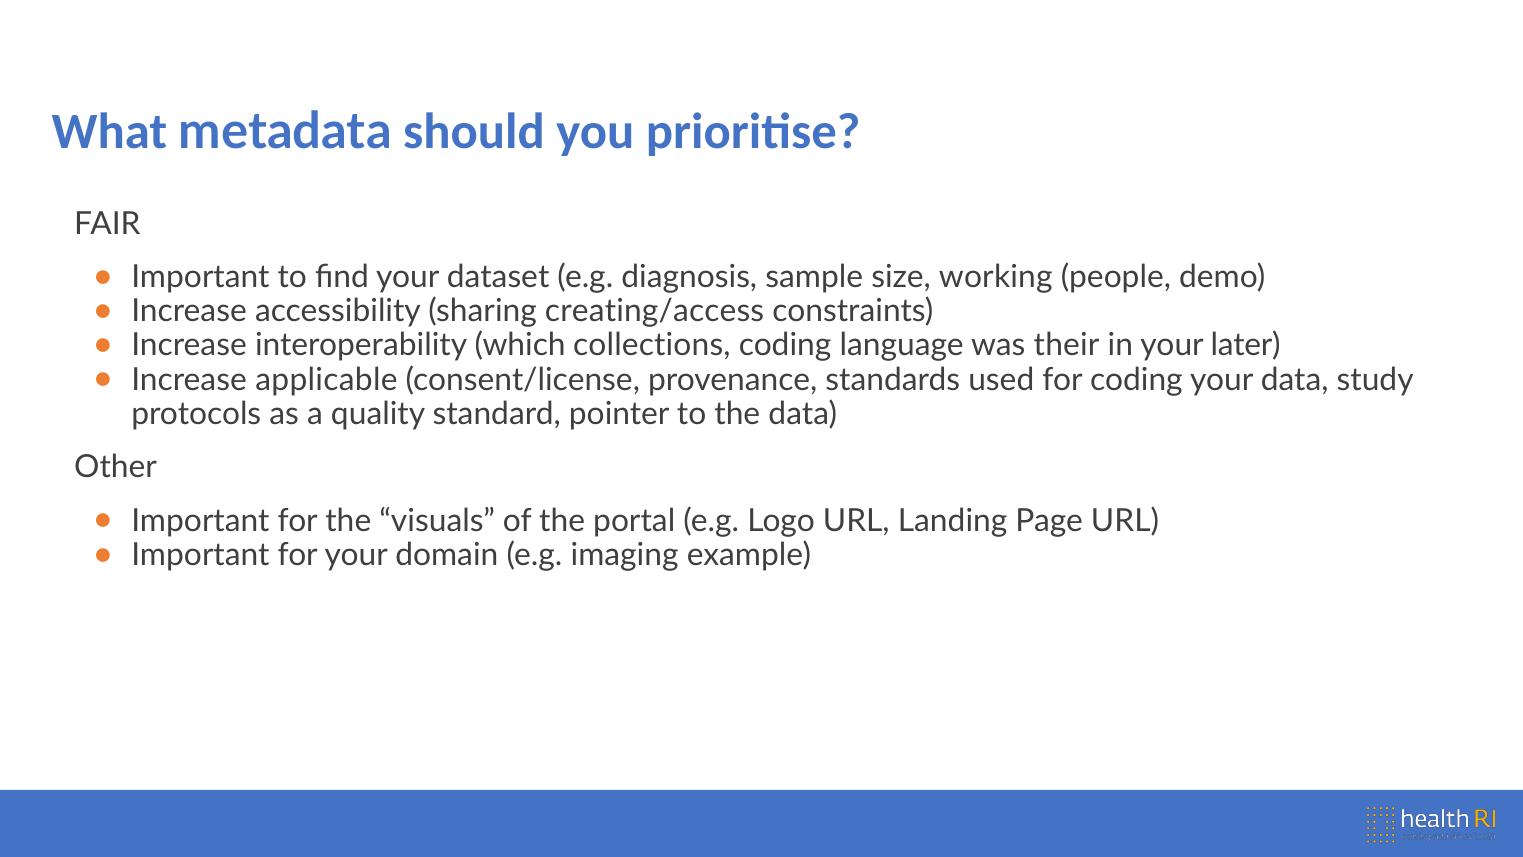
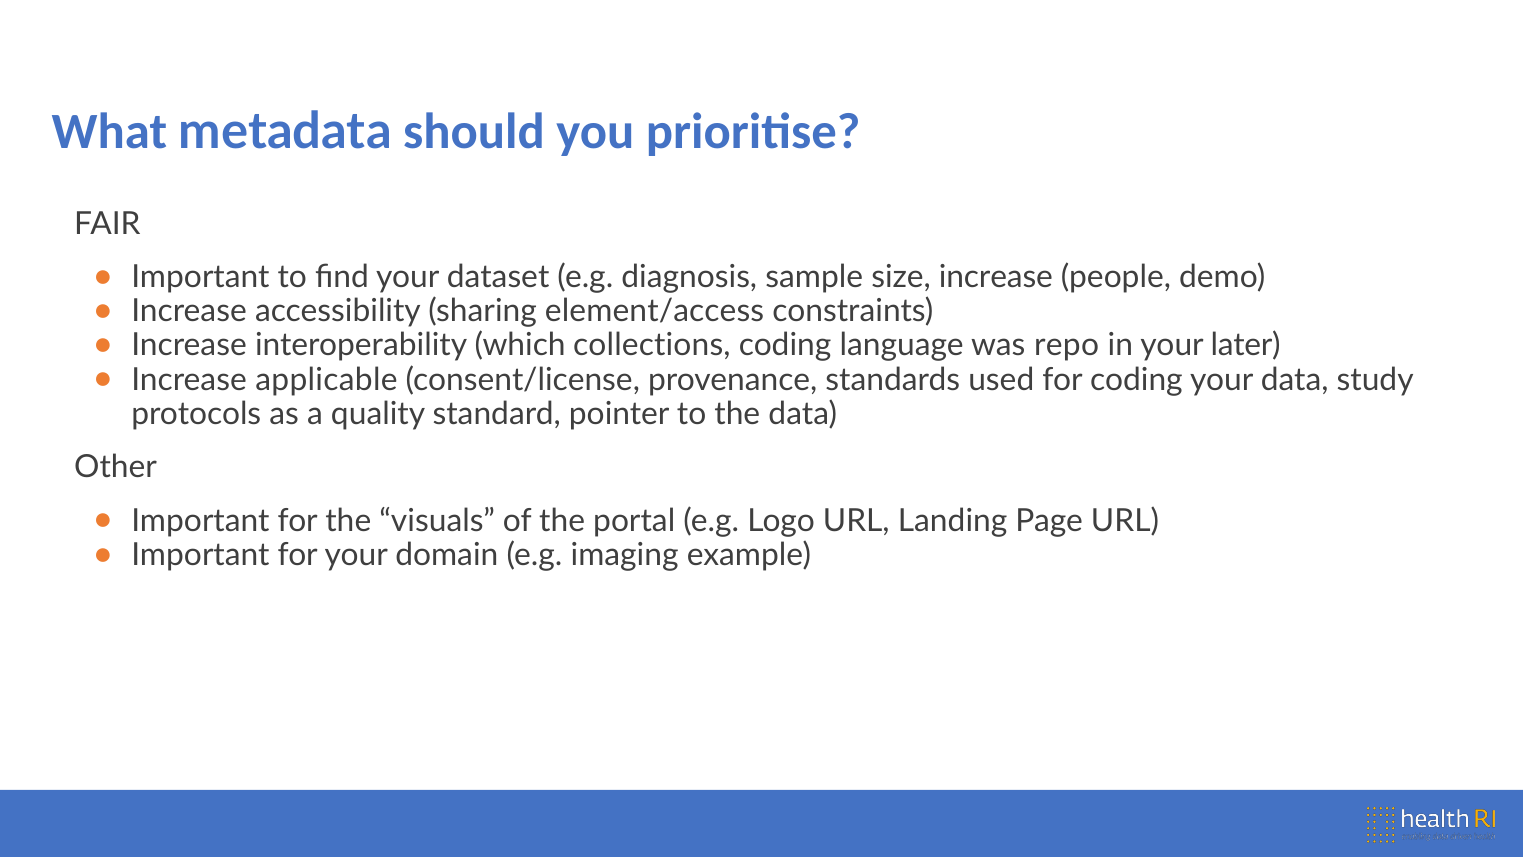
size working: working -> increase
creating/access: creating/access -> element/access
their: their -> repo
